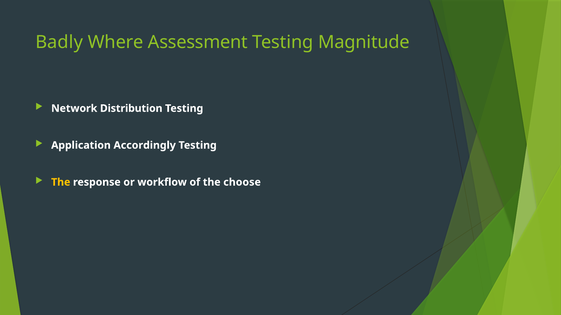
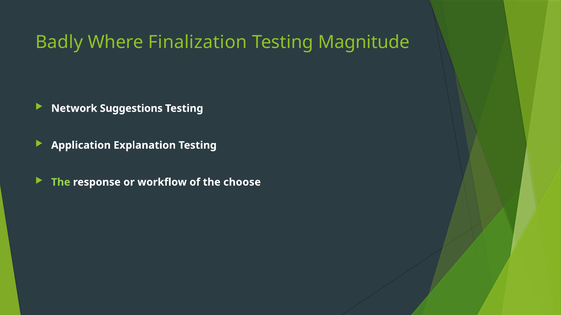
Assessment: Assessment -> Finalization
Distribution: Distribution -> Suggestions
Accordingly: Accordingly -> Explanation
The at (61, 182) colour: yellow -> light green
